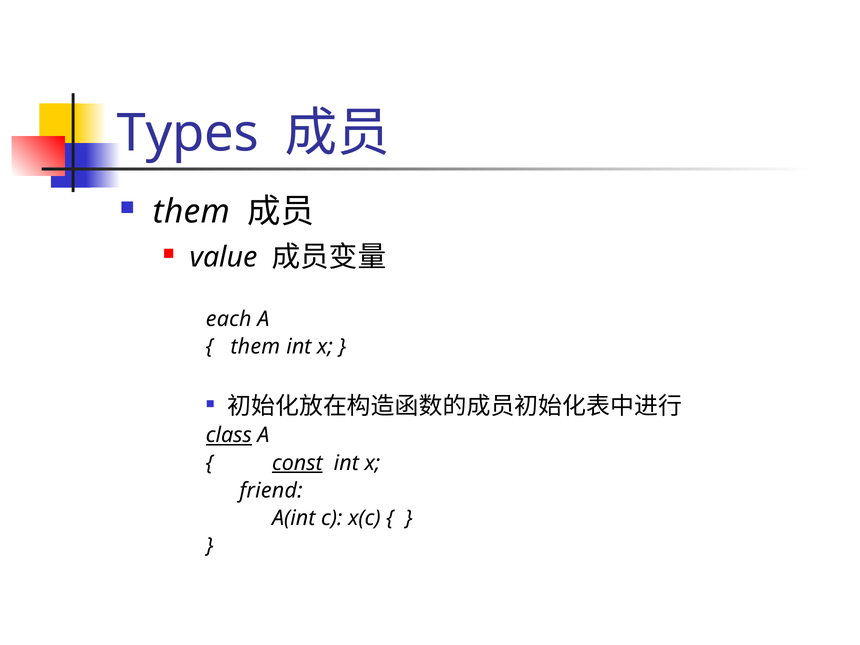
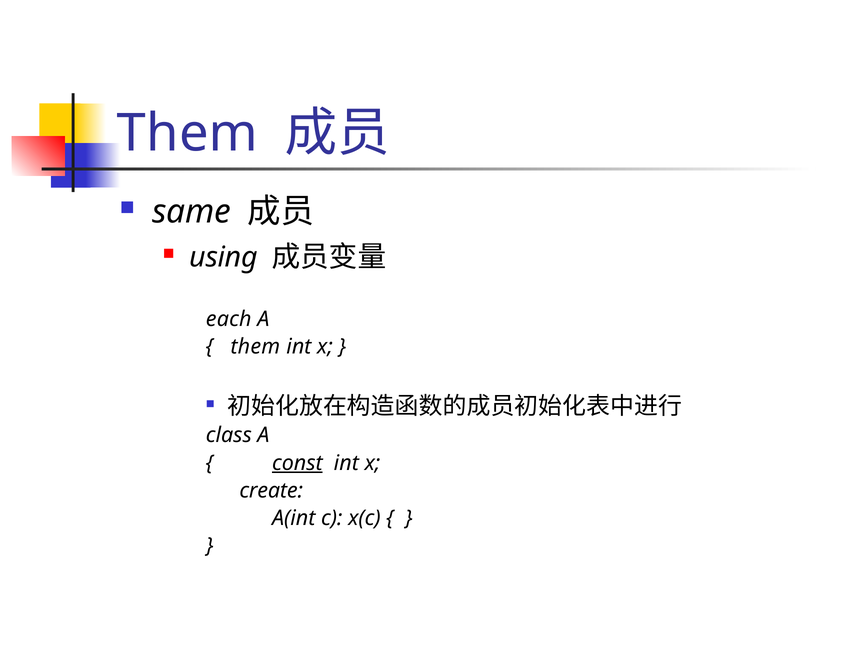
Types at (188, 133): Types -> Them
them at (191, 212): them -> same
value: value -> using
class underline: present -> none
friend: friend -> create
